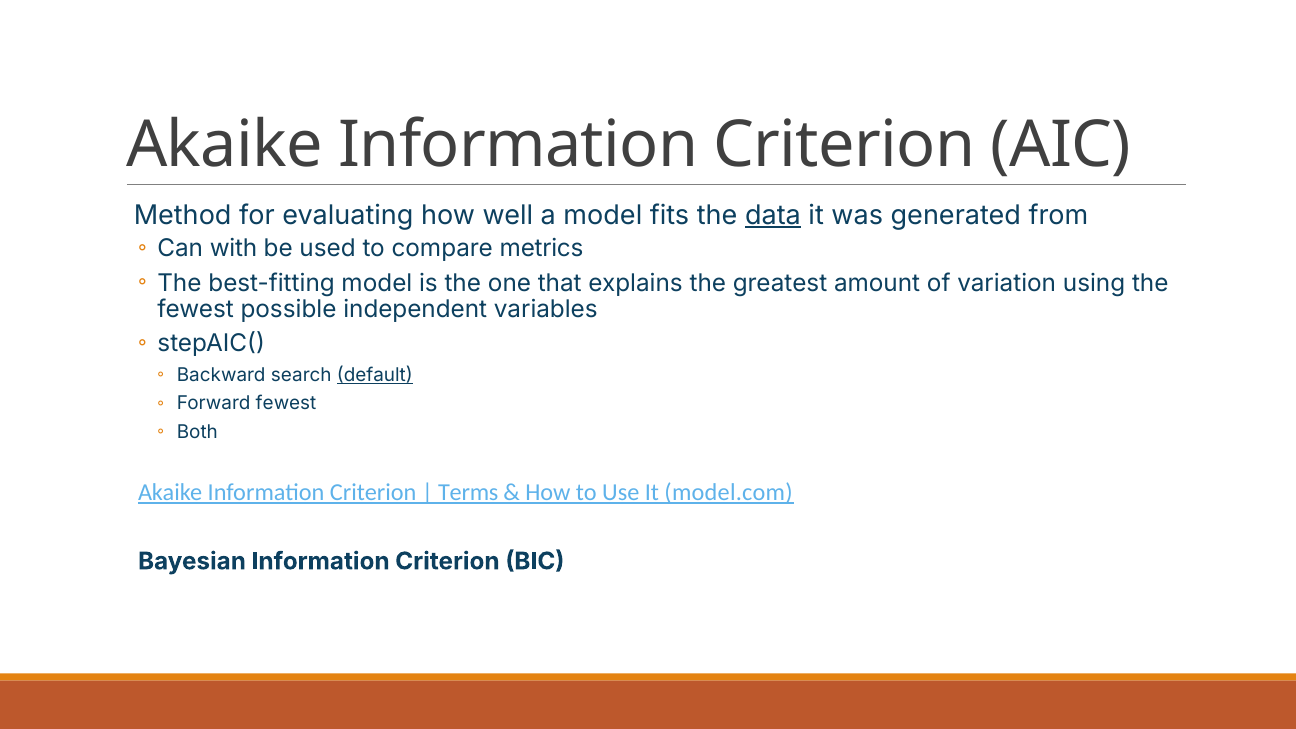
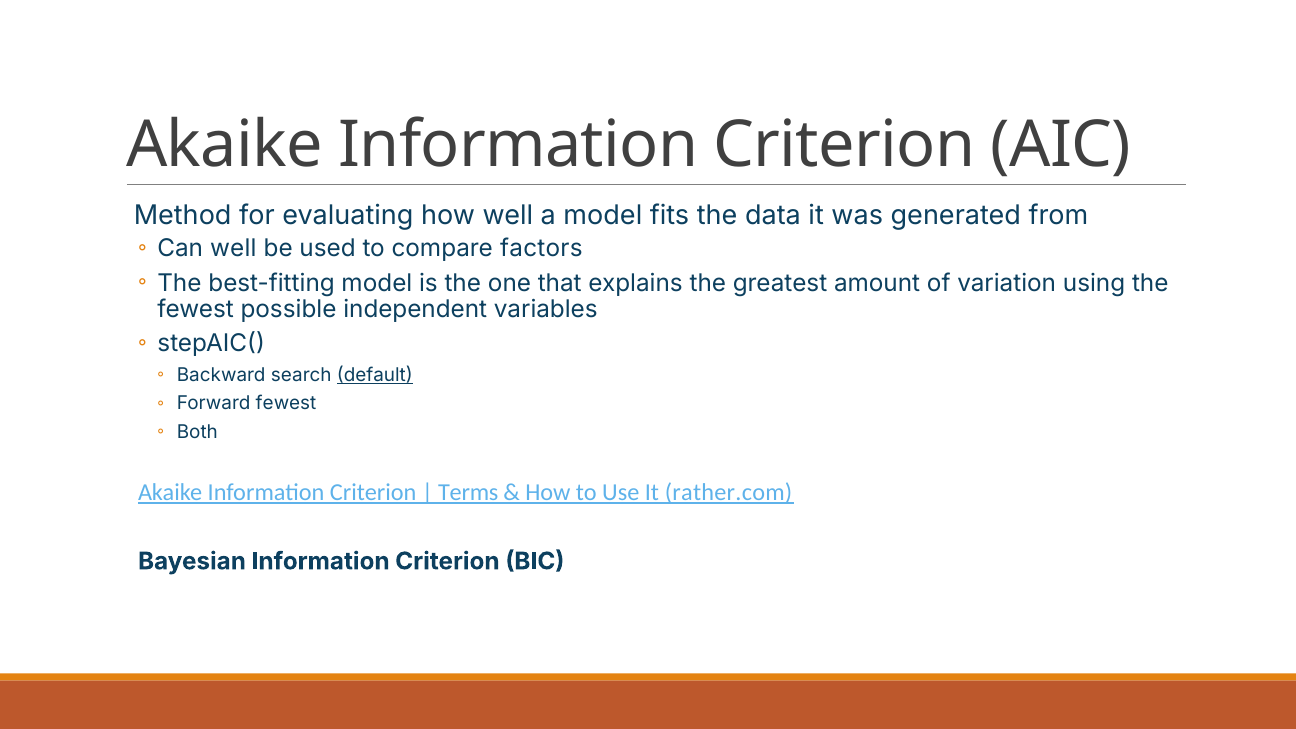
data underline: present -> none
Can with: with -> well
metrics: metrics -> factors
model.com: model.com -> rather.com
